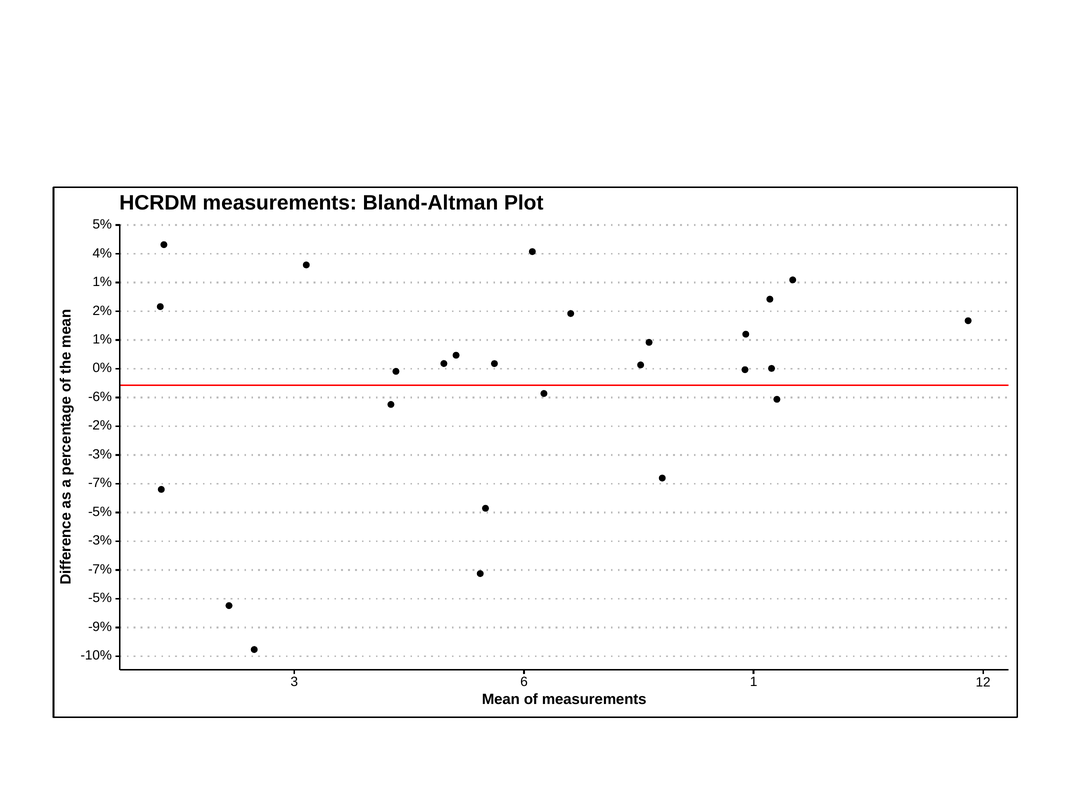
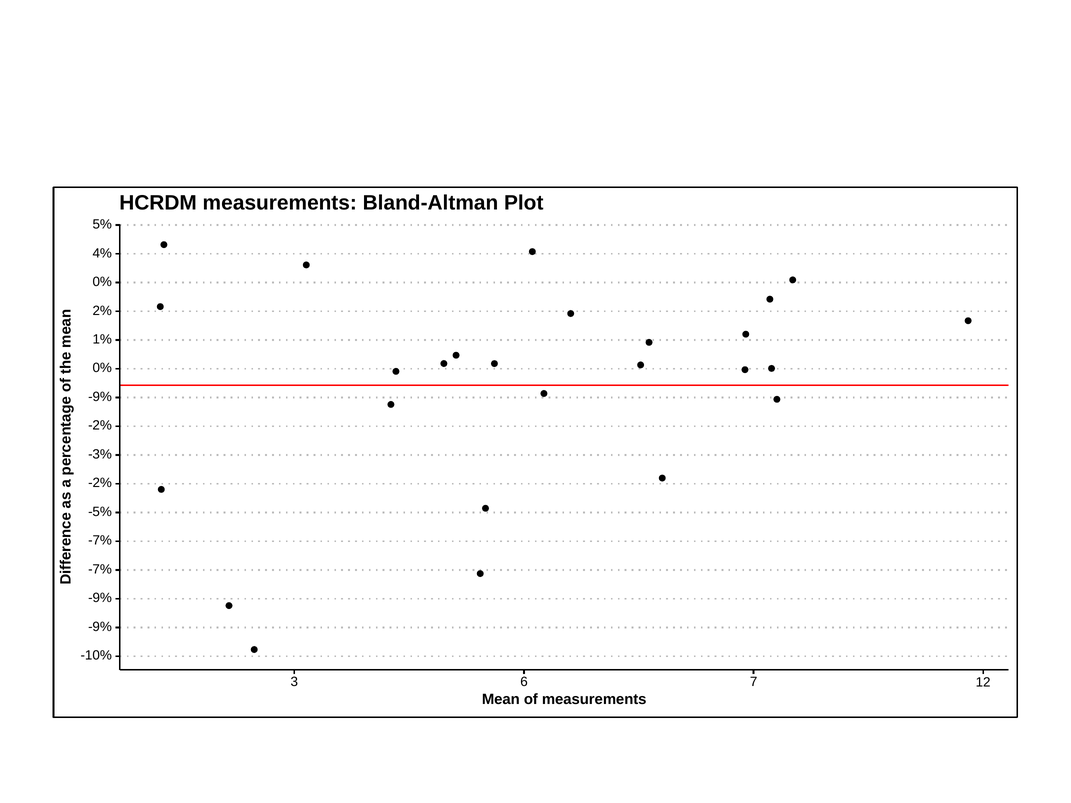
1% at (102, 282): 1% -> 0%
-6% at (100, 397): -6% -> -9%
-7% at (100, 483): -7% -> -2%
-3% at (100, 541): -3% -> -7%
-5% at (100, 598): -5% -> -9%
1: 1 -> 7
